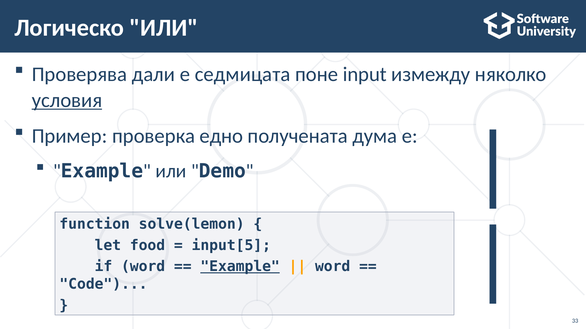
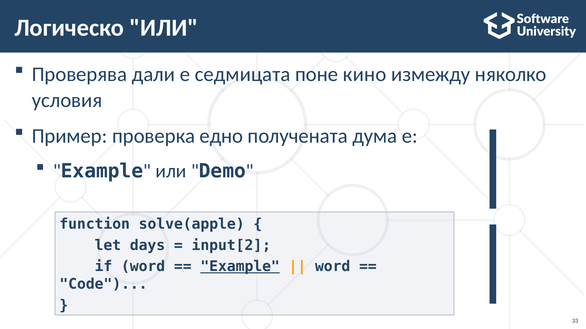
input: input -> кино
условия underline: present -> none
solve(lemon: solve(lemon -> solve(apple
food: food -> days
input[5: input[5 -> input[2
